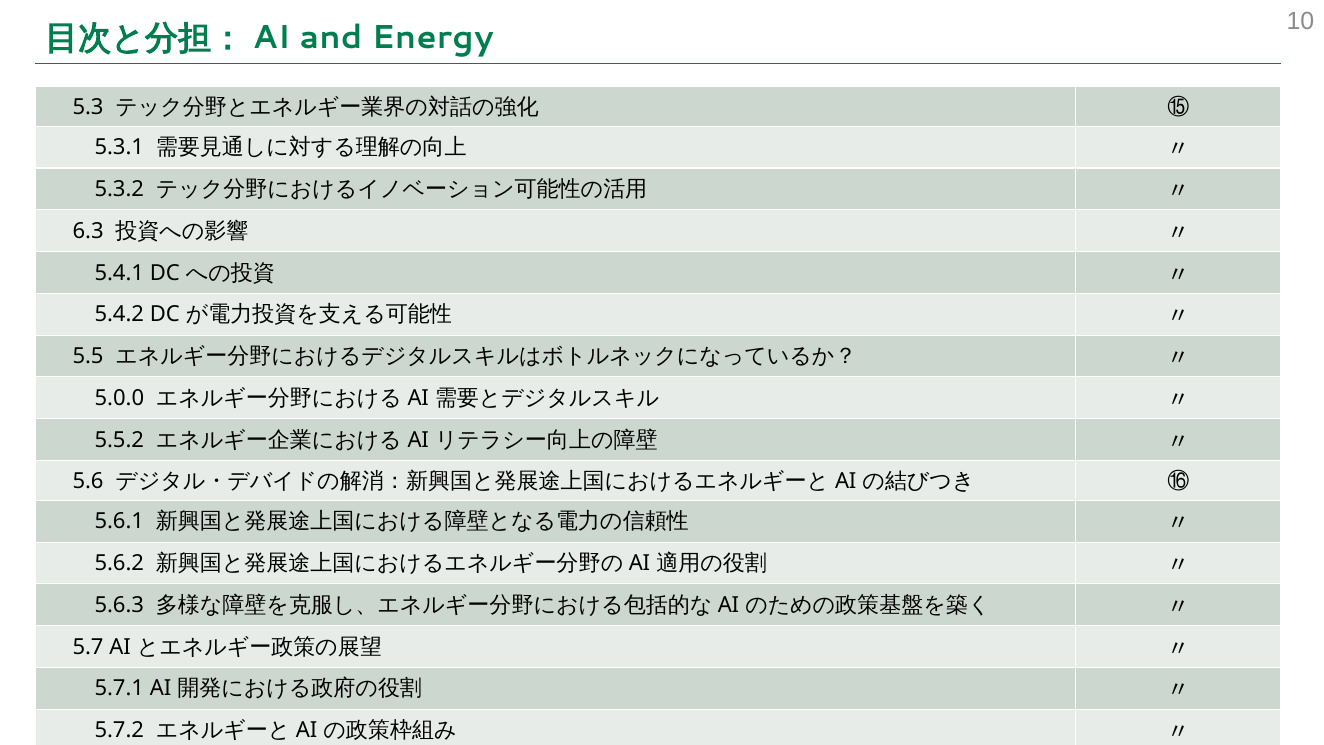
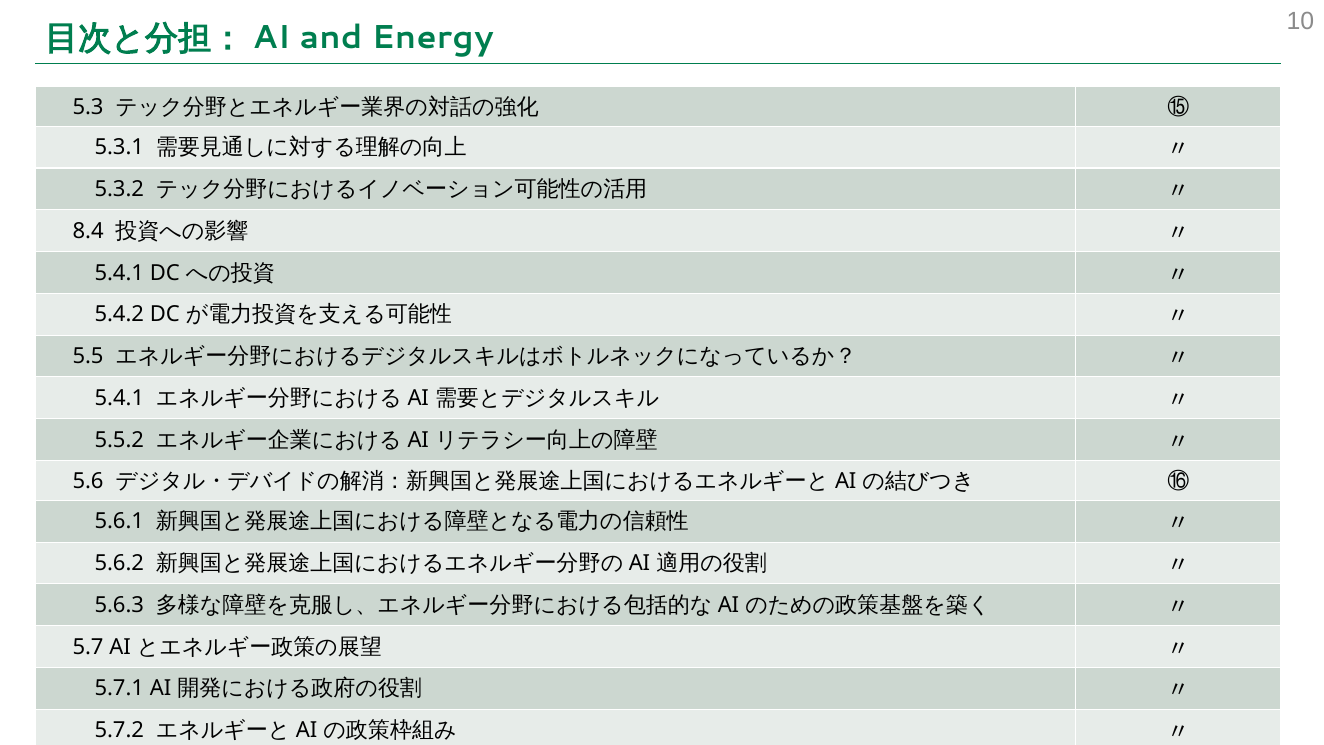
6.3: 6.3 -> 8.4
5.0.0 at (119, 398): 5.0.0 -> 5.4.1
